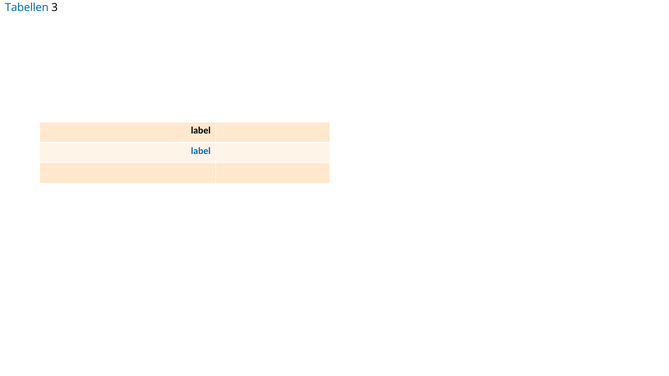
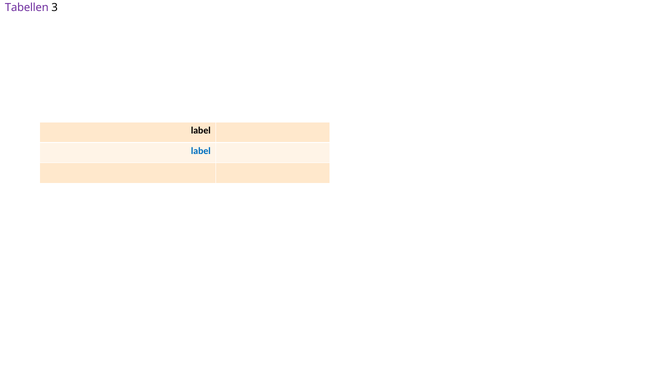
Tabellen colour: blue -> purple
